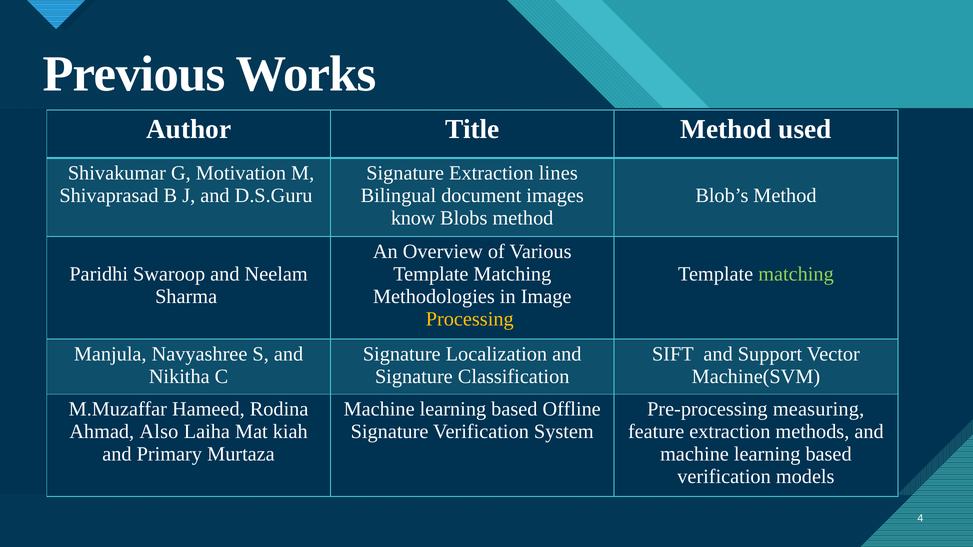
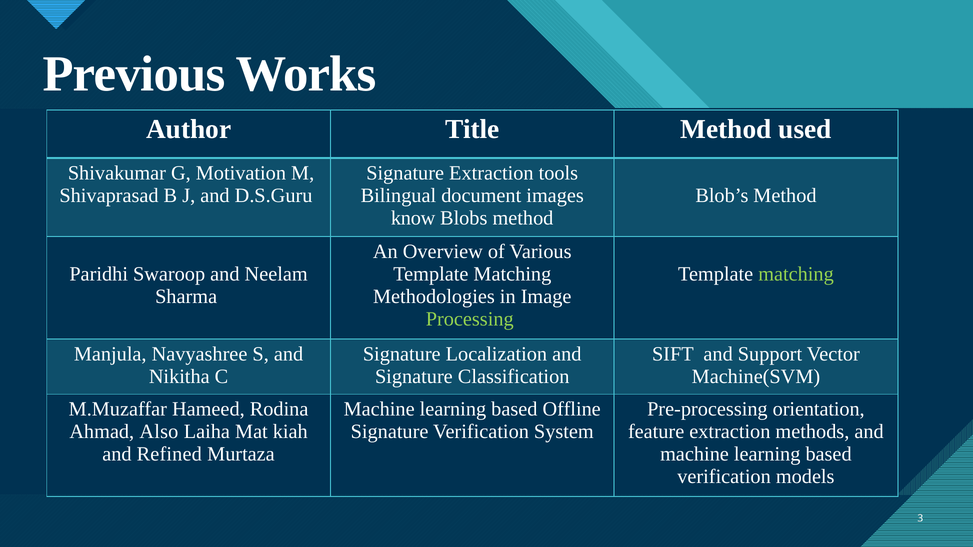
lines: lines -> tools
Processing colour: yellow -> light green
measuring: measuring -> orientation
Primary: Primary -> Refined
4: 4 -> 3
